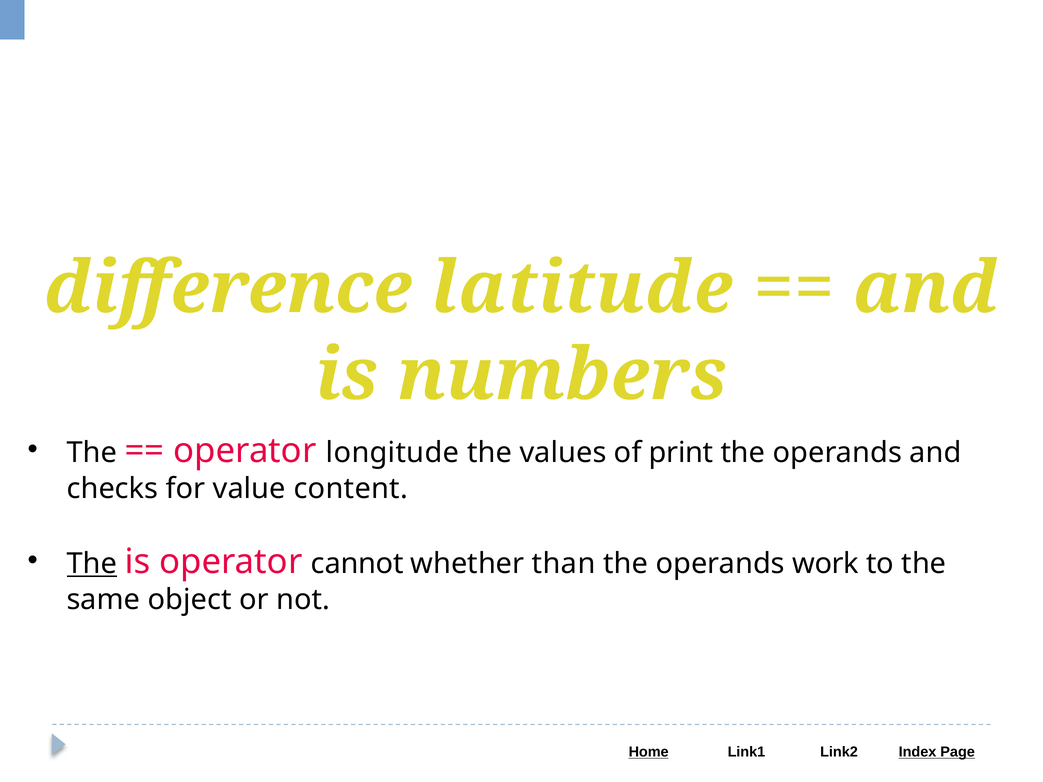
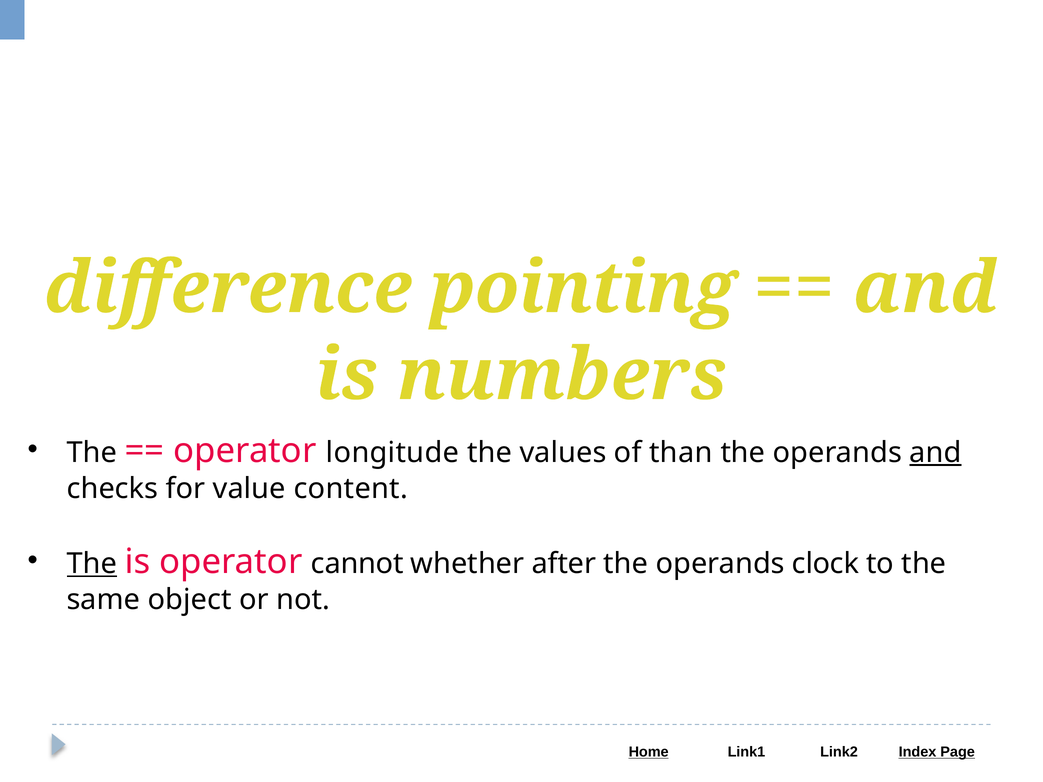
latitude: latitude -> pointing
print: print -> than
and at (935, 453) underline: none -> present
than: than -> after
work: work -> clock
